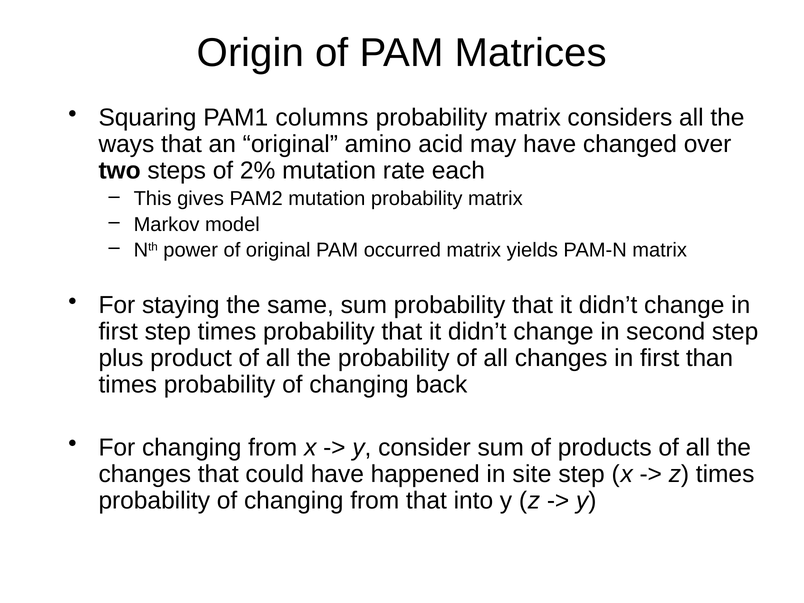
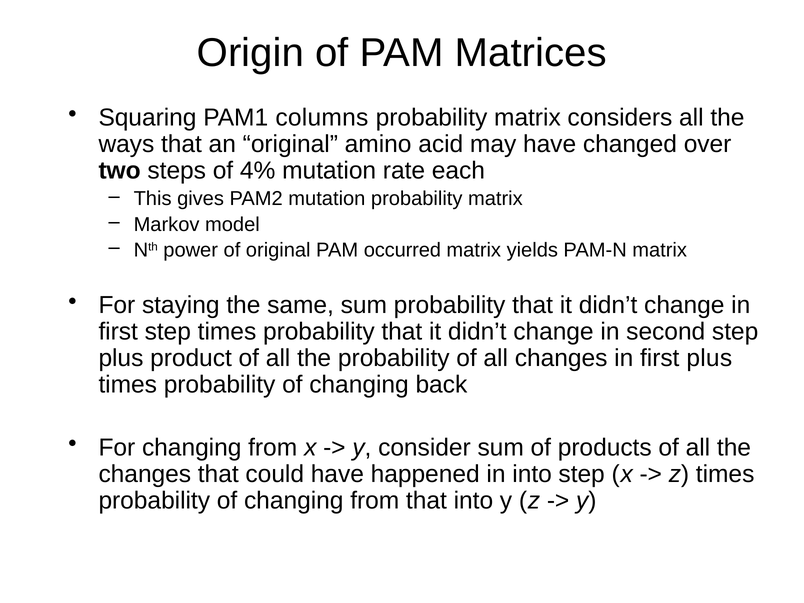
2%: 2% -> 4%
first than: than -> plus
in site: site -> into
